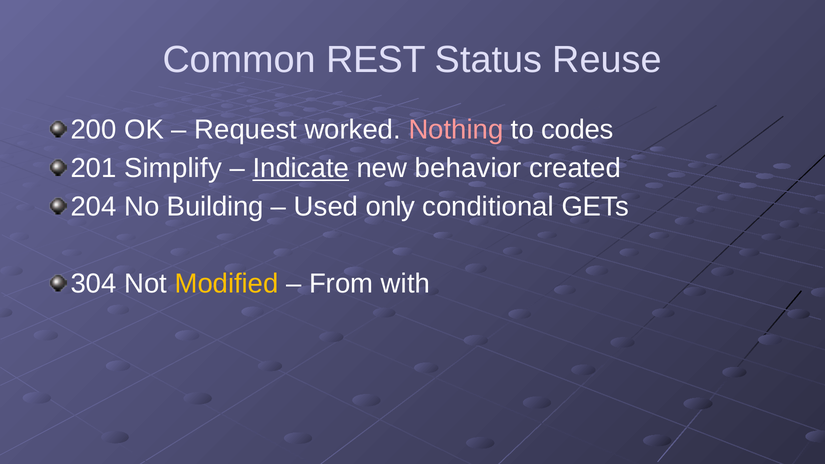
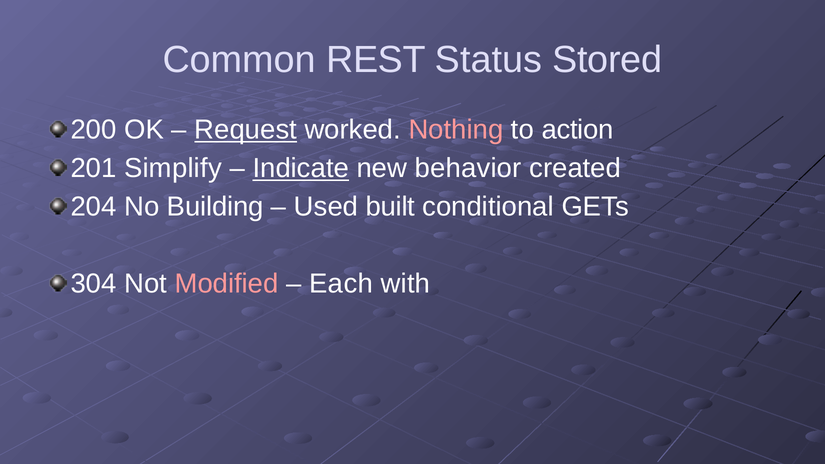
Reuse: Reuse -> Stored
Request underline: none -> present
codes: codes -> action
only: only -> built
Modified colour: yellow -> pink
From: From -> Each
